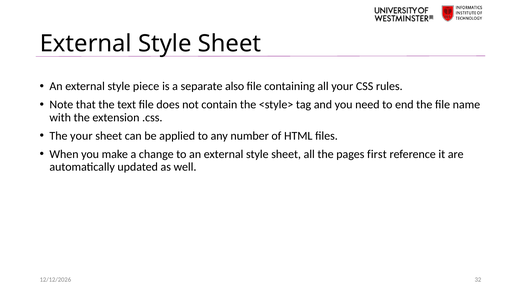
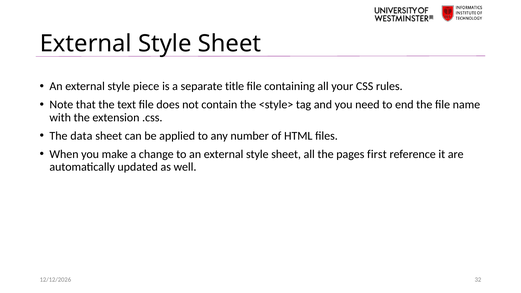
also: also -> title
The your: your -> data
